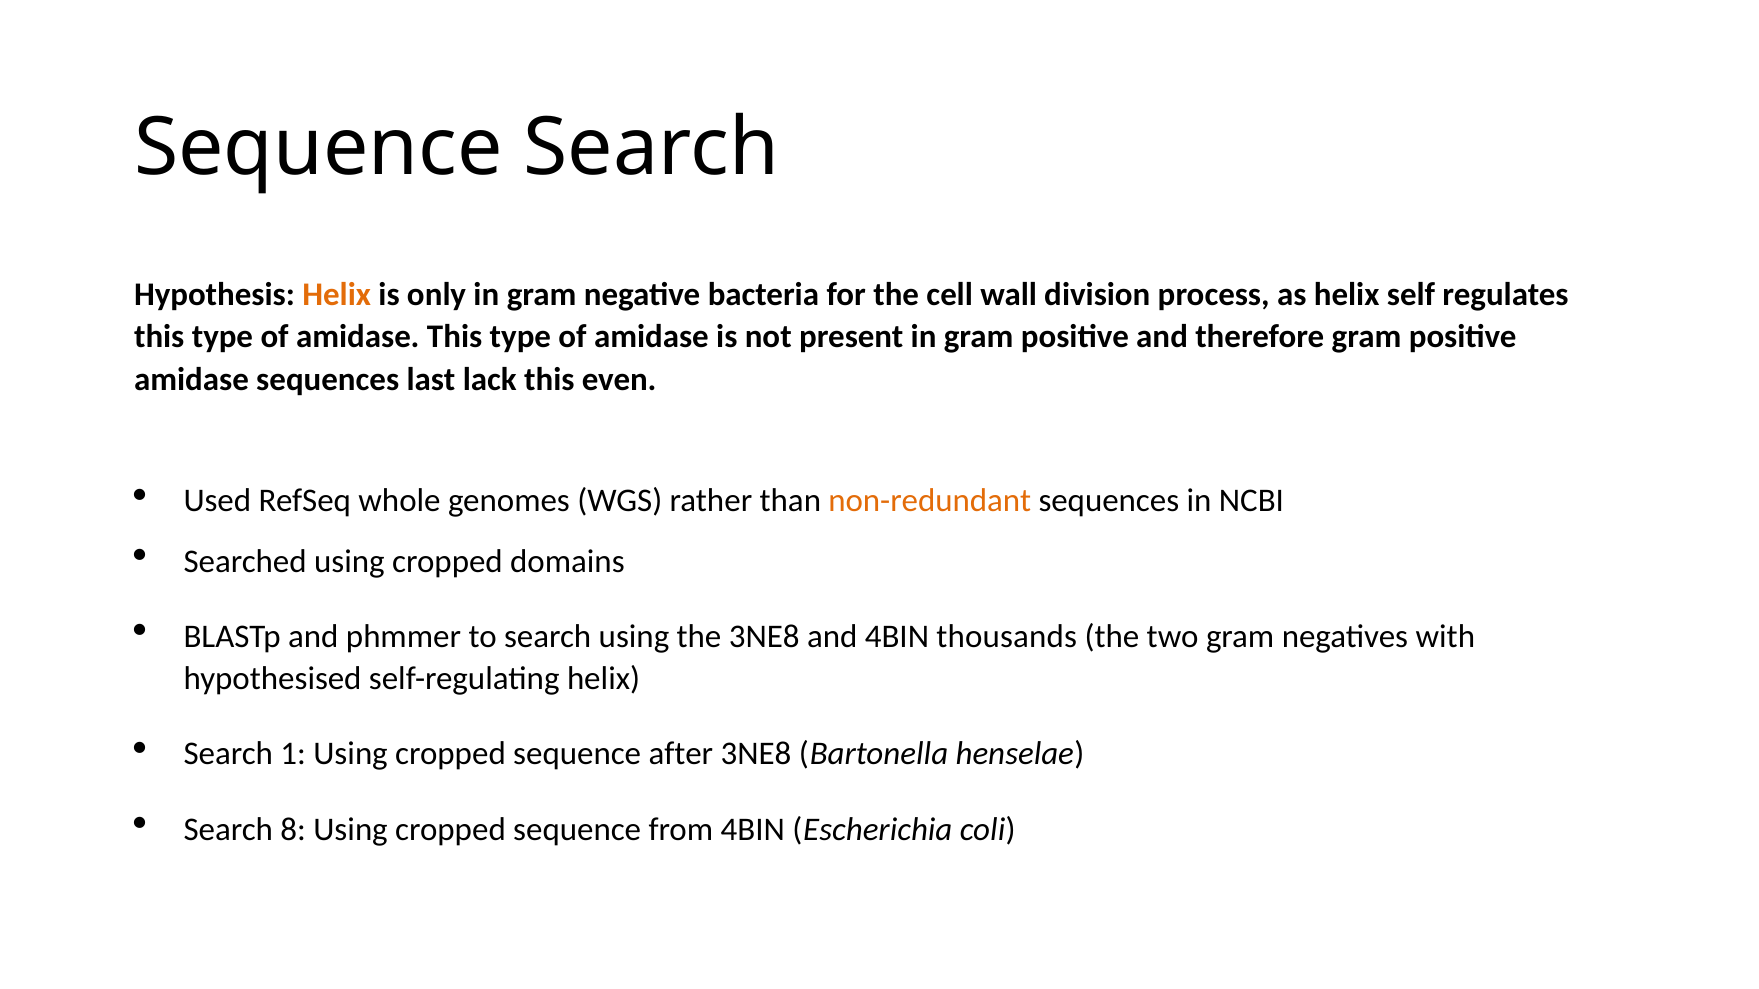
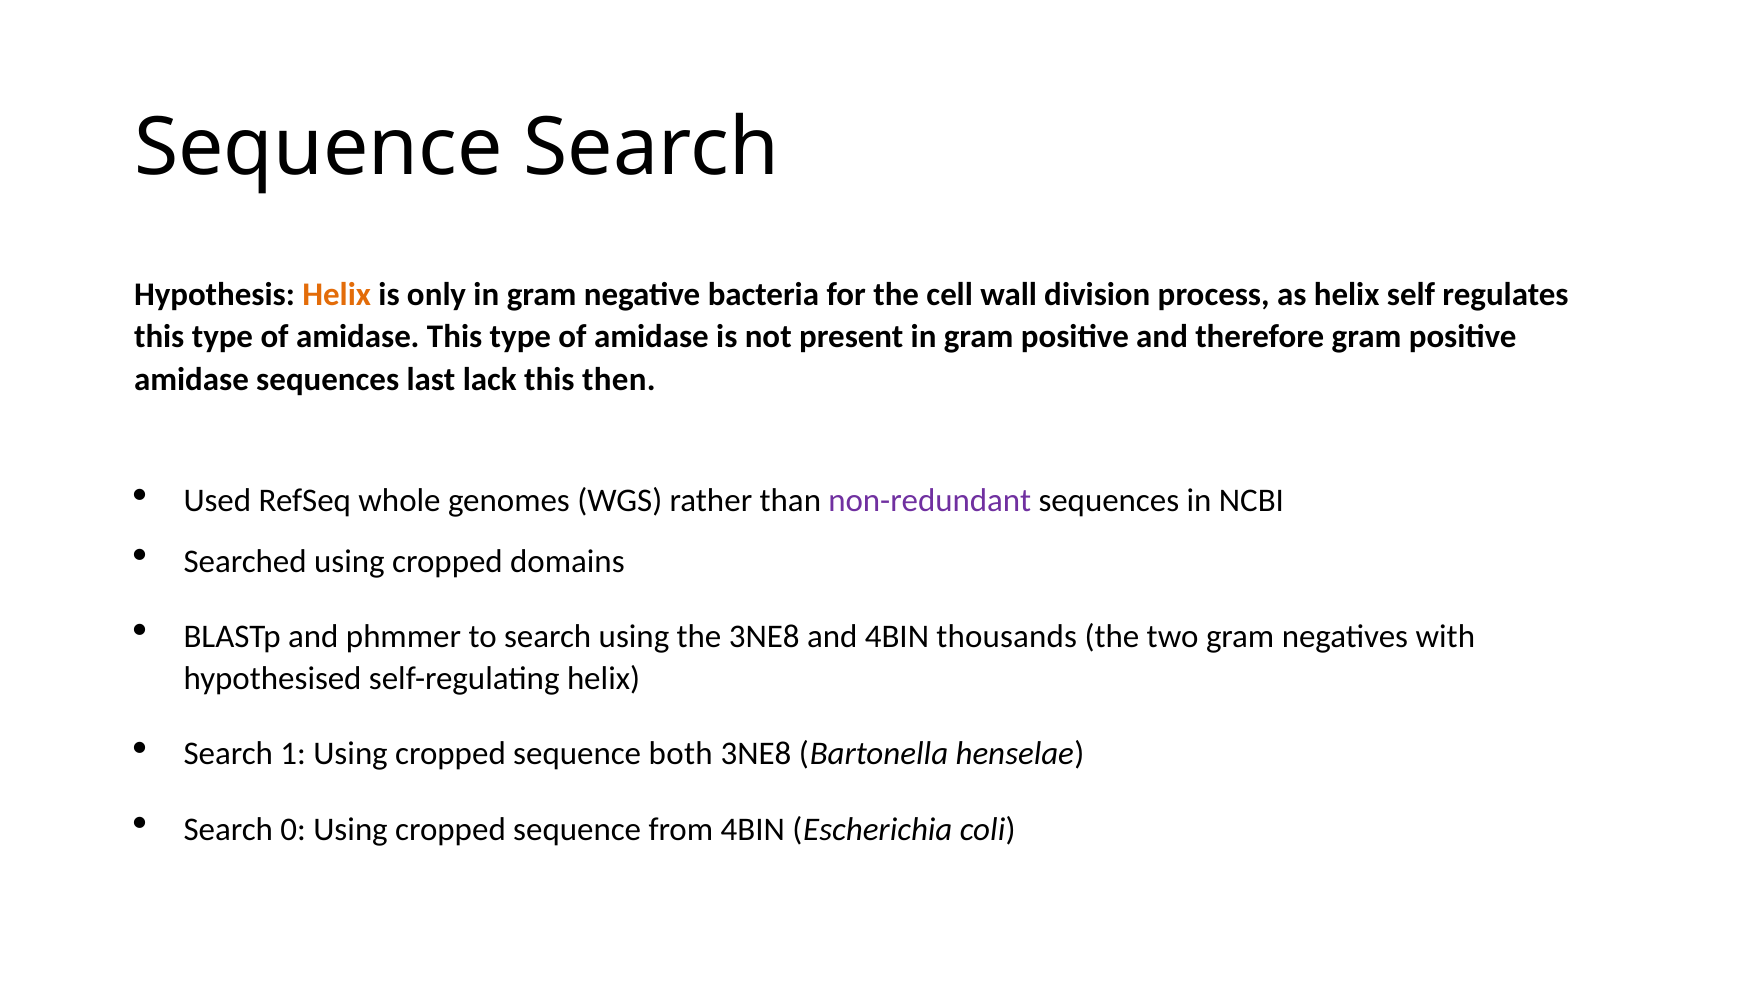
even: even -> then
non-redundant colour: orange -> purple
after: after -> both
8: 8 -> 0
